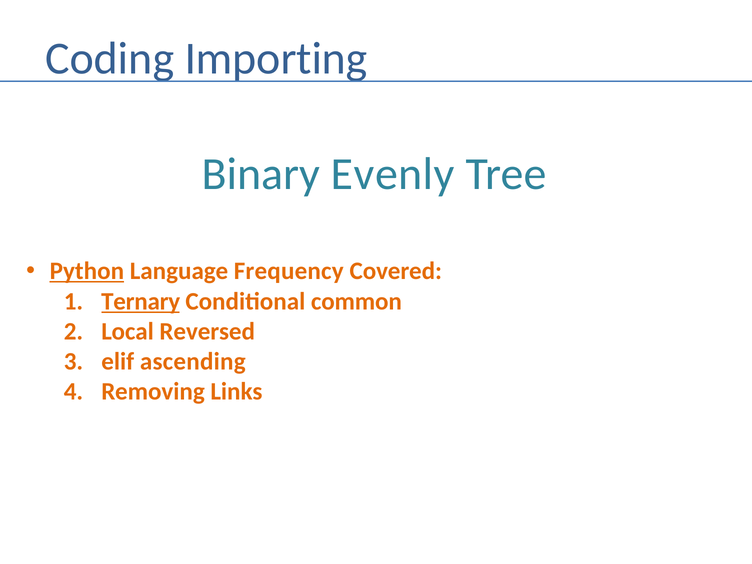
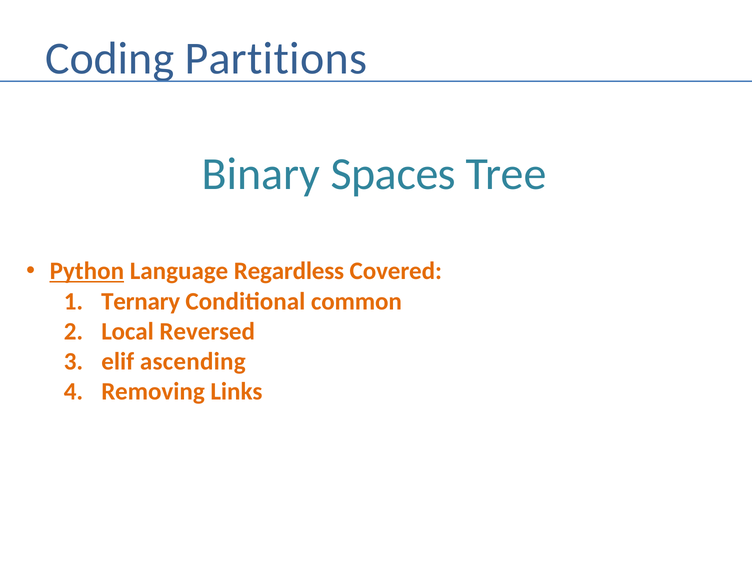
Importing: Importing -> Partitions
Evenly: Evenly -> Spaces
Frequency: Frequency -> Regardless
Ternary underline: present -> none
